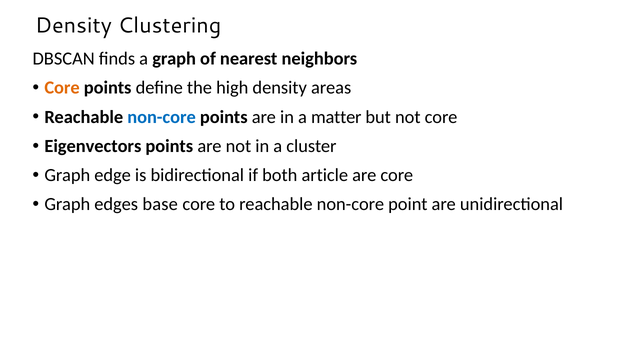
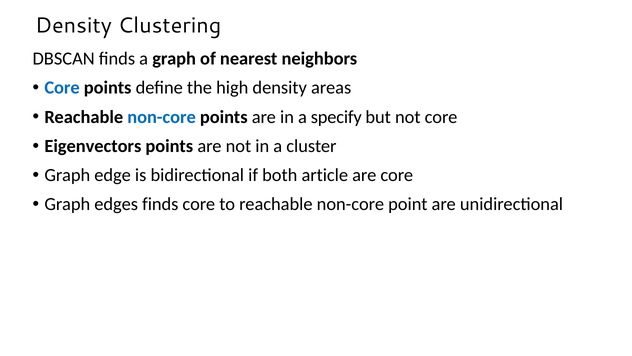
Core at (62, 88) colour: orange -> blue
matter: matter -> specify
edges base: base -> finds
